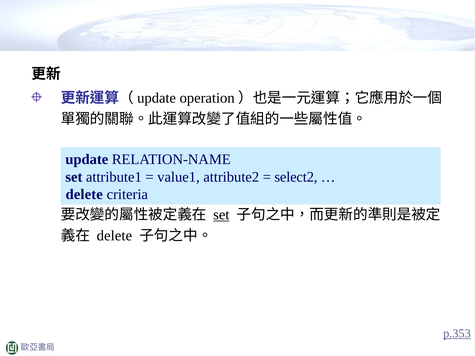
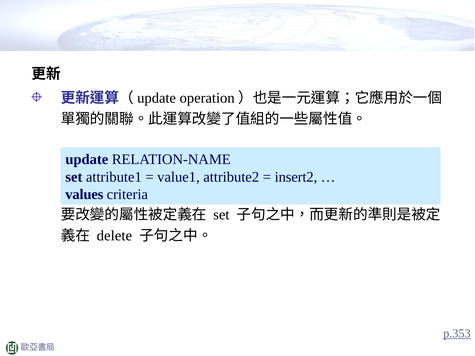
select2: select2 -> insert2
delete at (84, 195): delete -> values
set at (221, 215) underline: present -> none
